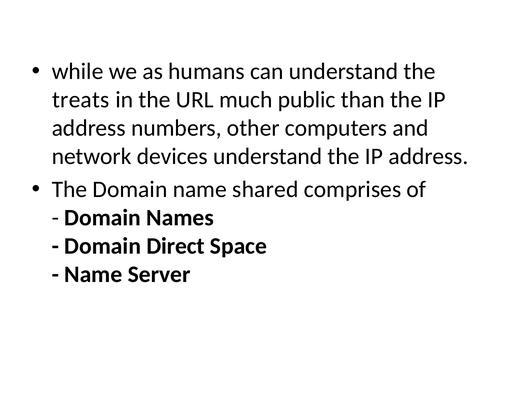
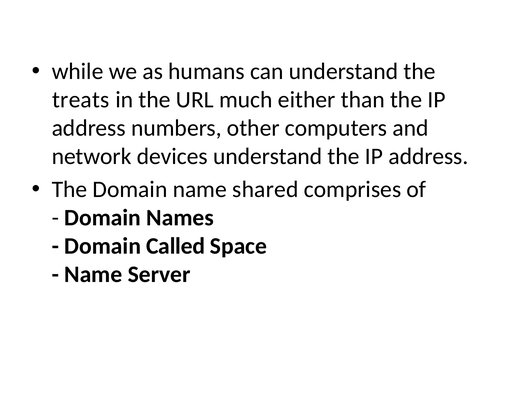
public: public -> either
Direct: Direct -> Called
